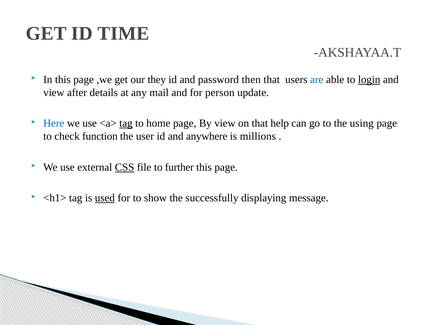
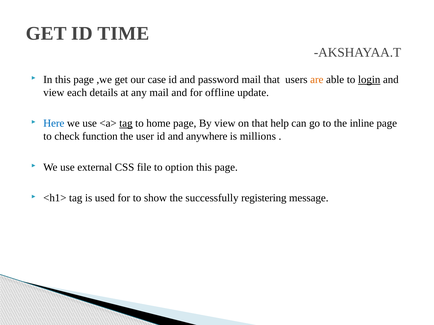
they: they -> case
password then: then -> mail
are colour: blue -> orange
after: after -> each
person: person -> offline
using: using -> inline
CSS underline: present -> none
further: further -> option
used underline: present -> none
displaying: displaying -> registering
